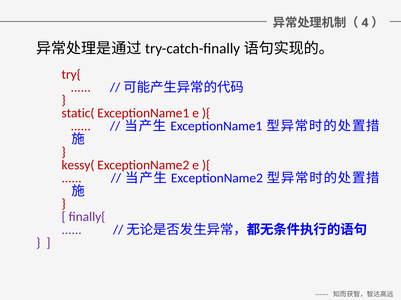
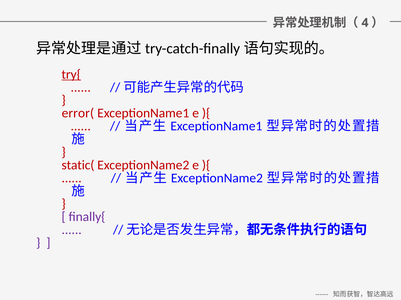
try{ underline: none -> present
static(: static( -> error(
kessy(: kessy( -> static(
